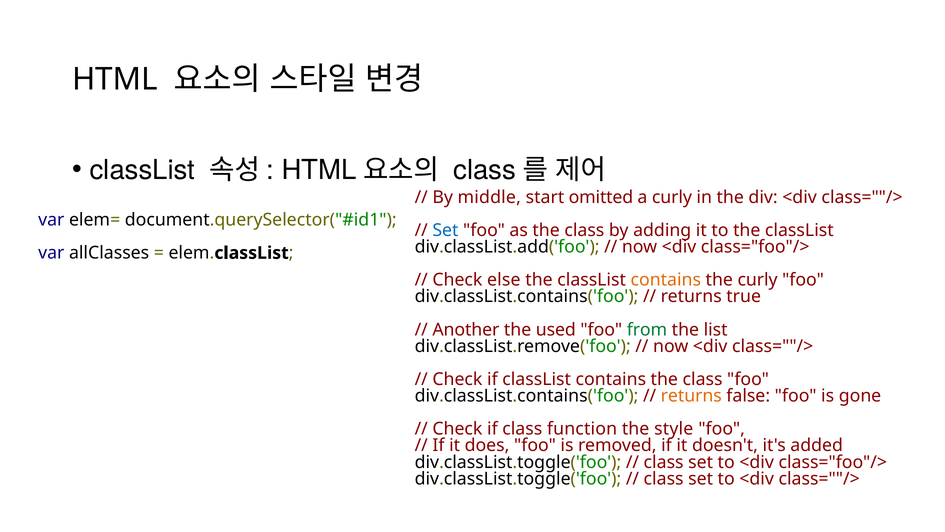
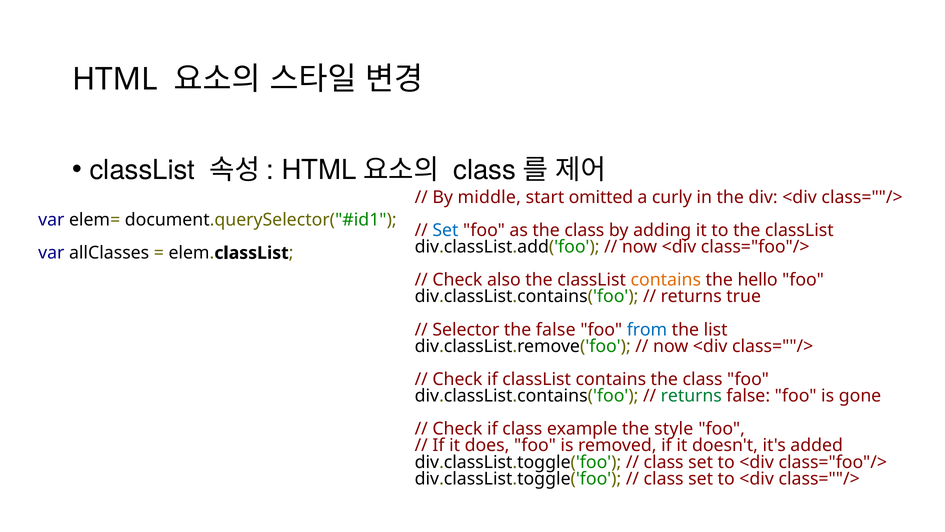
else: else -> also
the curly: curly -> hello
Another: Another -> Selector
the used: used -> false
from colour: green -> blue
returns at (691, 396) colour: orange -> green
function: function -> example
